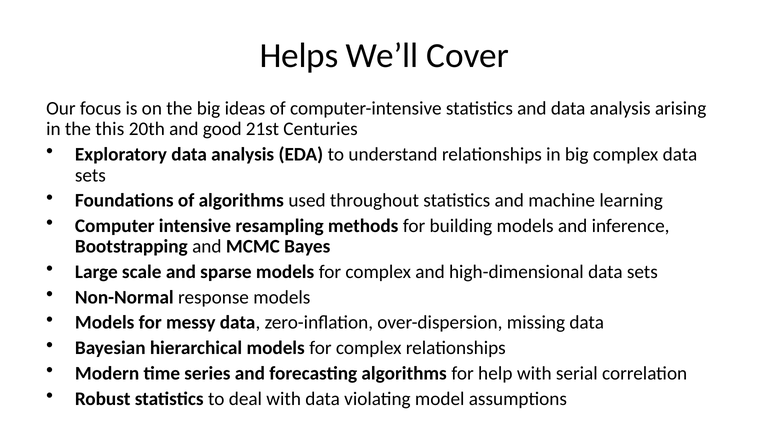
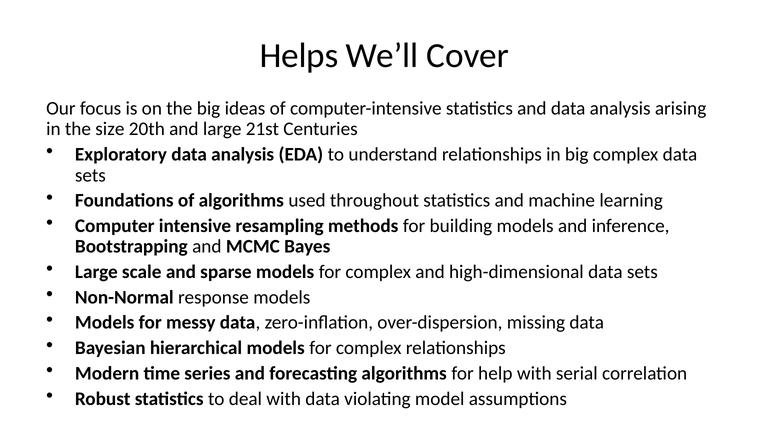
this: this -> size
and good: good -> large
